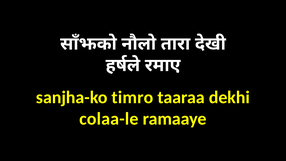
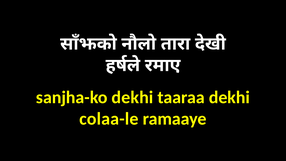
sanjha-ko timro: timro -> dekhi
